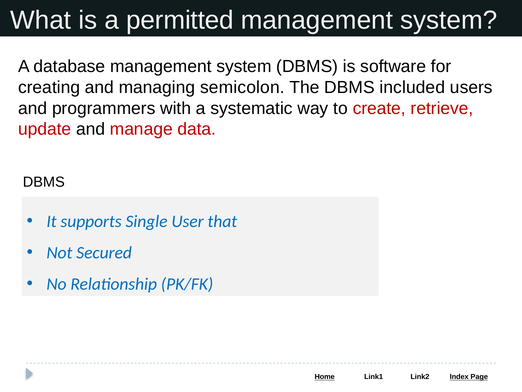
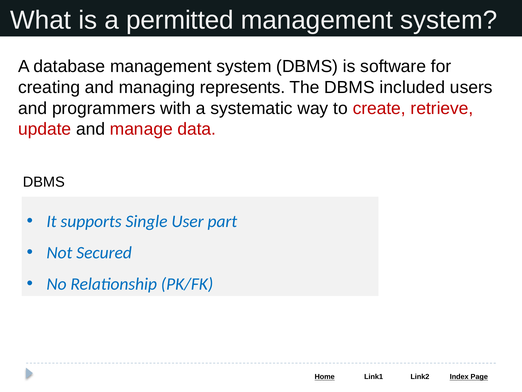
semicolon: semicolon -> represents
that: that -> part
